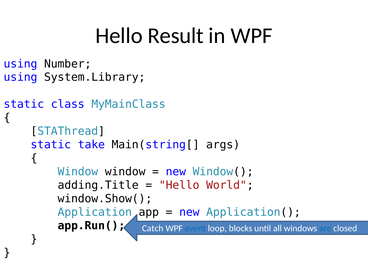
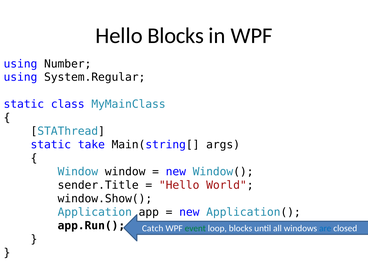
Hello Result: Result -> Blocks
System.Library: System.Library -> System.Regular
adding.Title: adding.Title -> sender.Title
event colour: blue -> green
